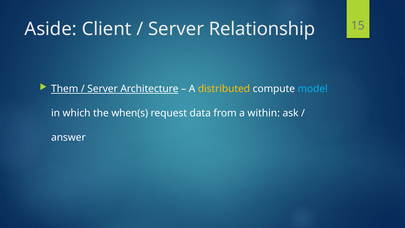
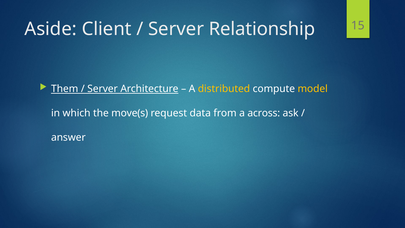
model colour: light blue -> yellow
when(s: when(s -> move(s
within: within -> across
